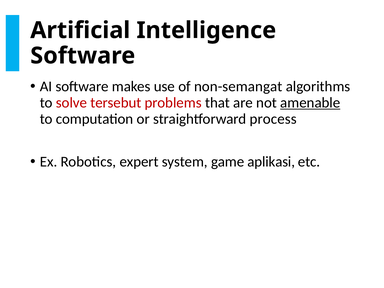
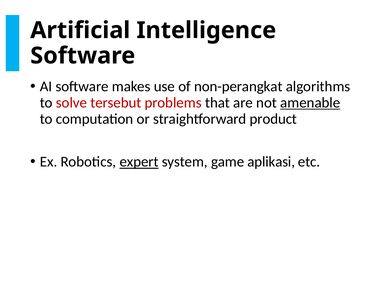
non-semangat: non-semangat -> non-perangkat
process: process -> product
expert underline: none -> present
